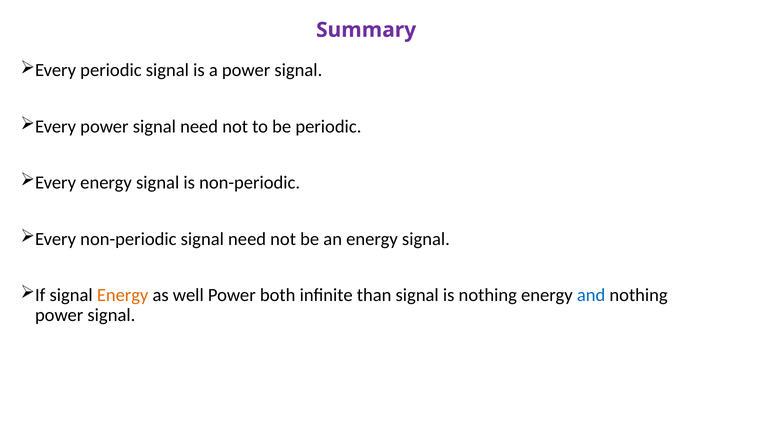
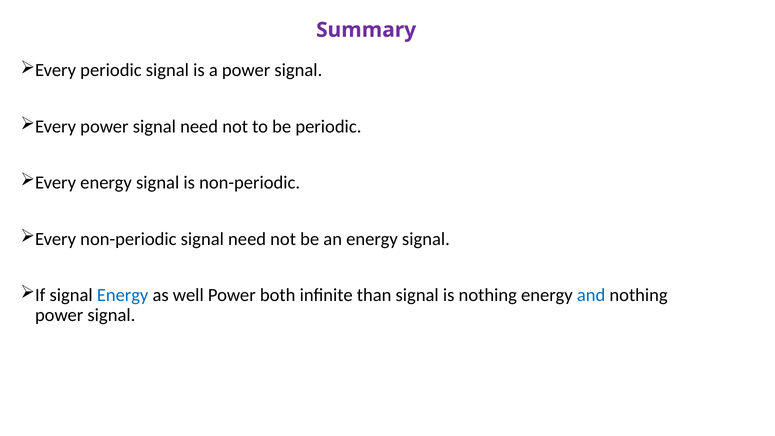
Energy at (123, 295) colour: orange -> blue
